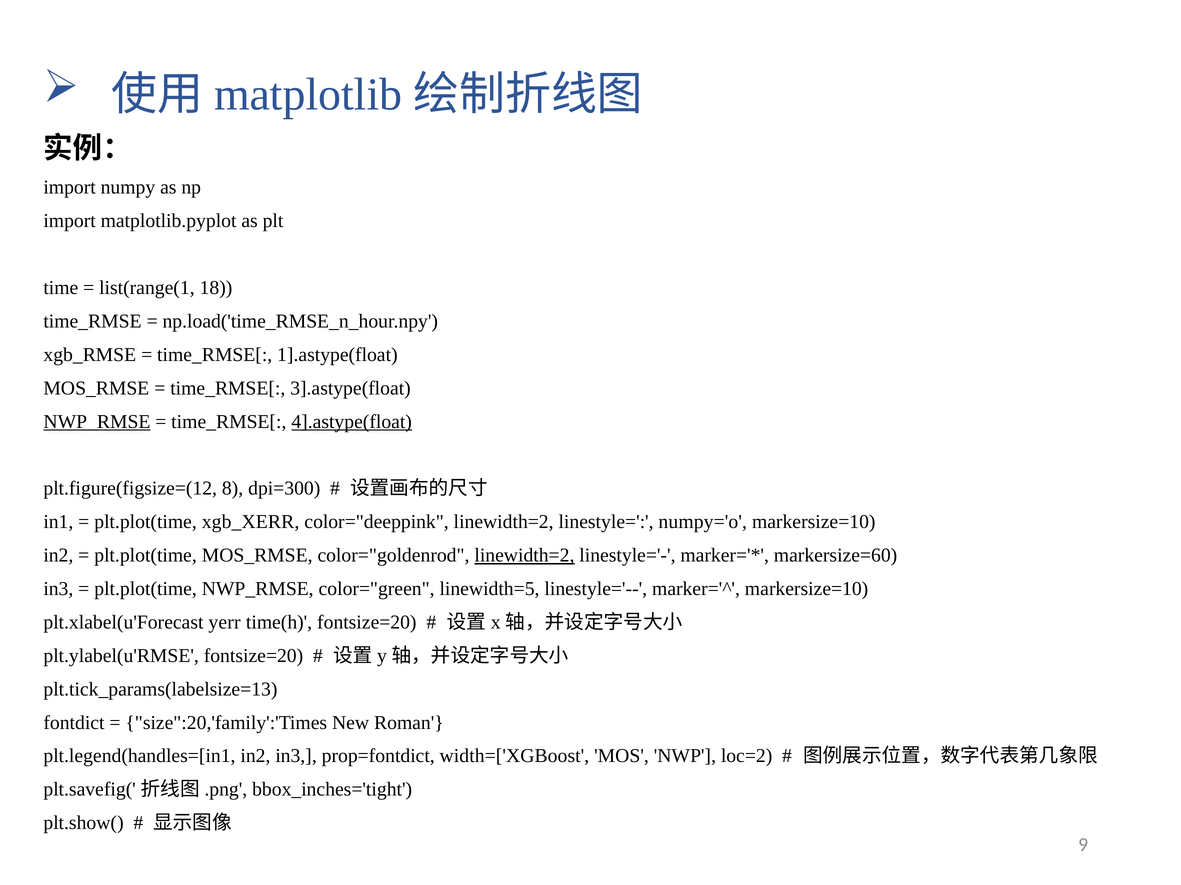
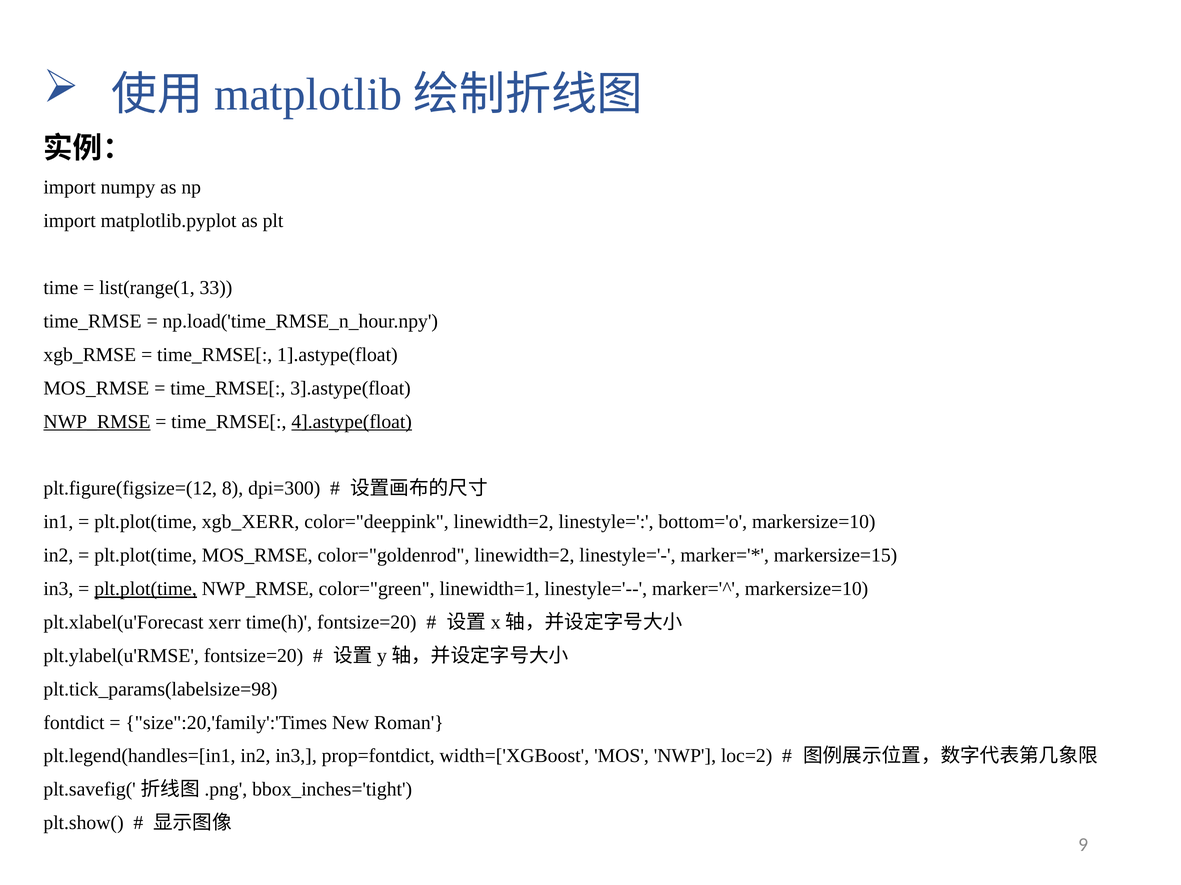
18: 18 -> 33
numpy='o: numpy='o -> bottom='o
linewidth=2 at (524, 556) underline: present -> none
markersize=60: markersize=60 -> markersize=15
plt.plot(time at (146, 589) underline: none -> present
linewidth=5: linewidth=5 -> linewidth=1
yerr: yerr -> xerr
plt.tick_params(labelsize=13: plt.tick_params(labelsize=13 -> plt.tick_params(labelsize=98
